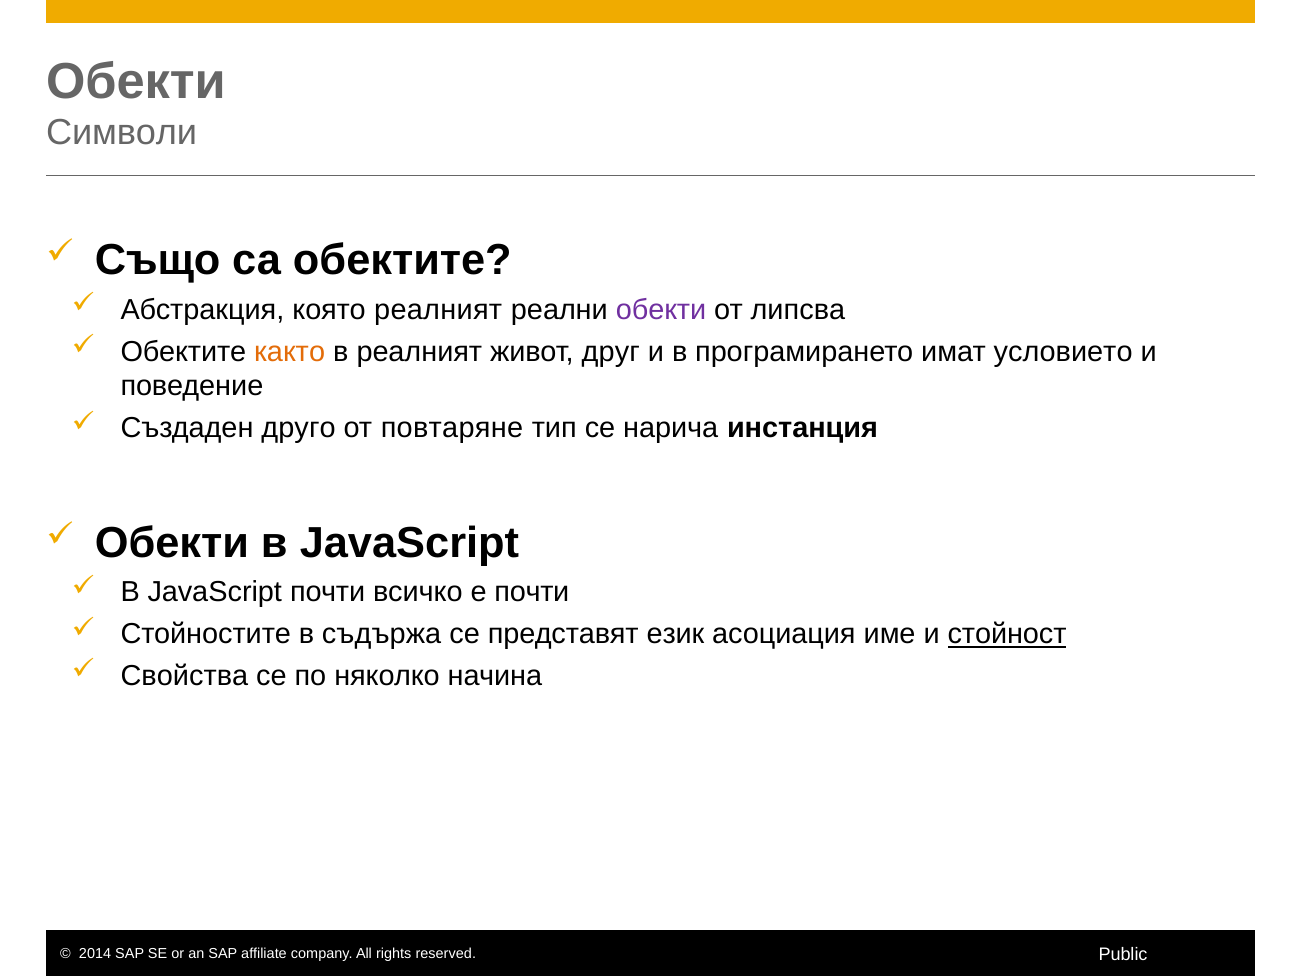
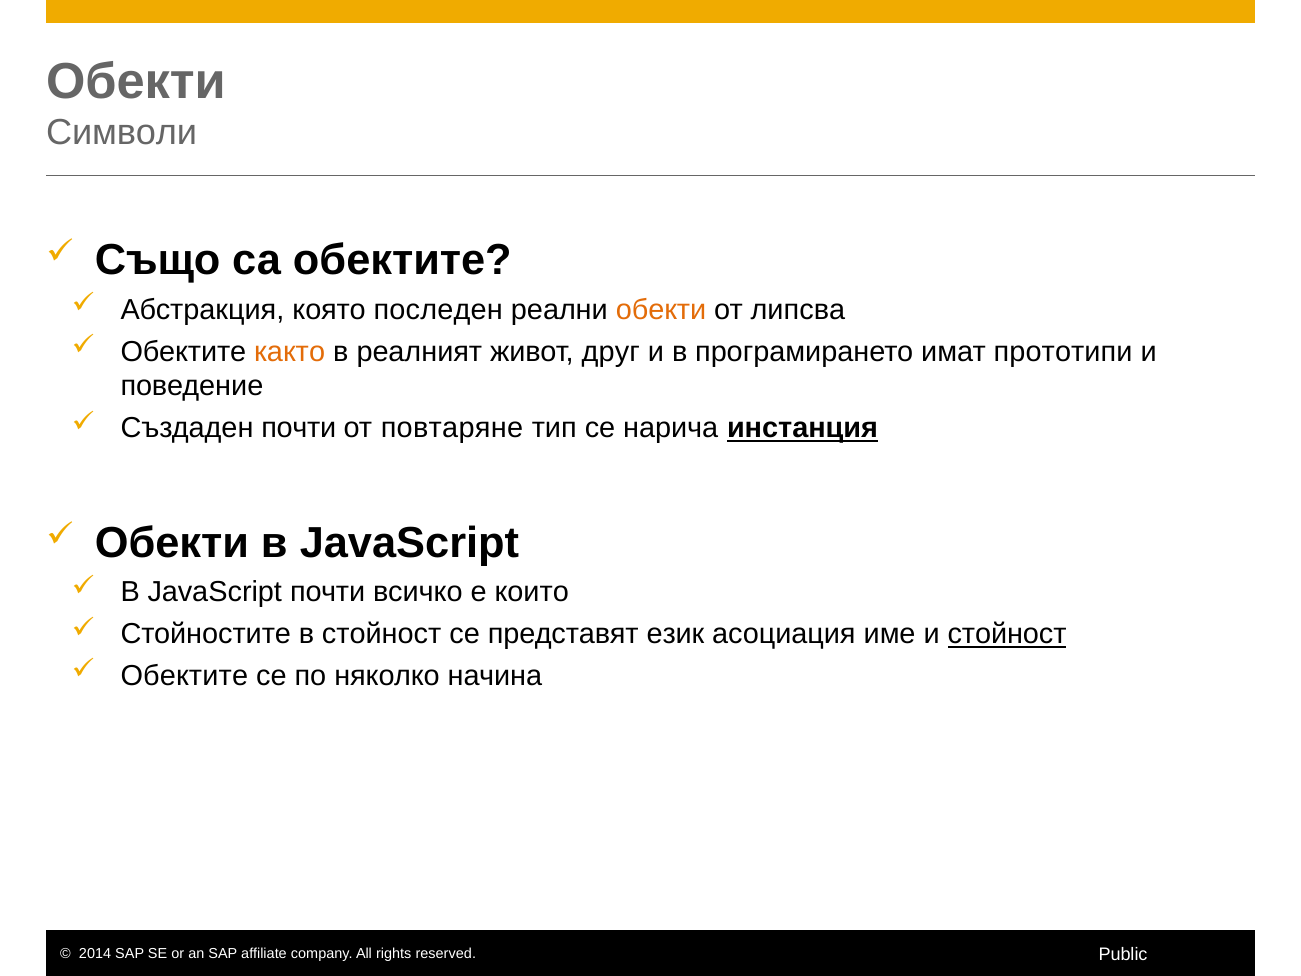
която реалният: реалният -> последен
обекти at (661, 310) colour: purple -> orange
условието: условието -> прототипи
Създаден друго: друго -> почти
инстанция underline: none -> present
е почти: почти -> които
в съдържа: съдържа -> стойност
Свойства at (184, 676): Свойства -> Обектите
